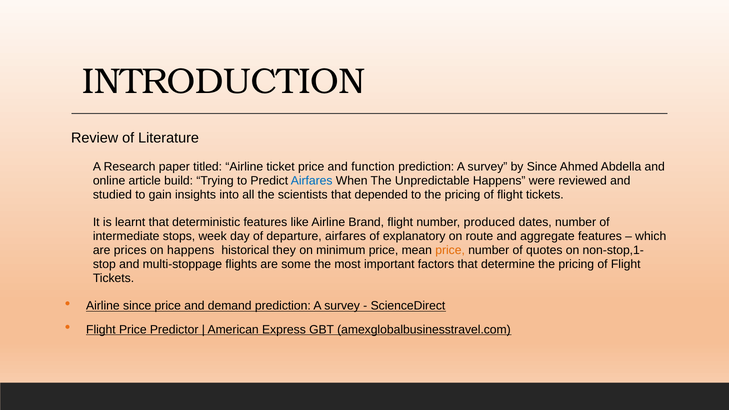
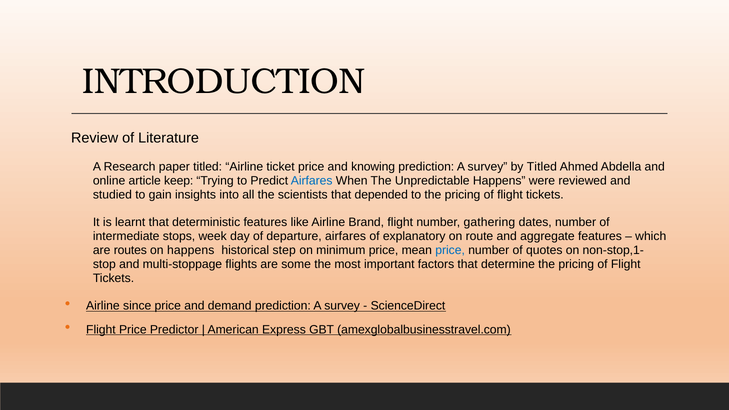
function: function -> knowing
by Since: Since -> Titled
build: build -> keep
produced: produced -> gathering
prices: prices -> routes
they: they -> step
price at (450, 250) colour: orange -> blue
